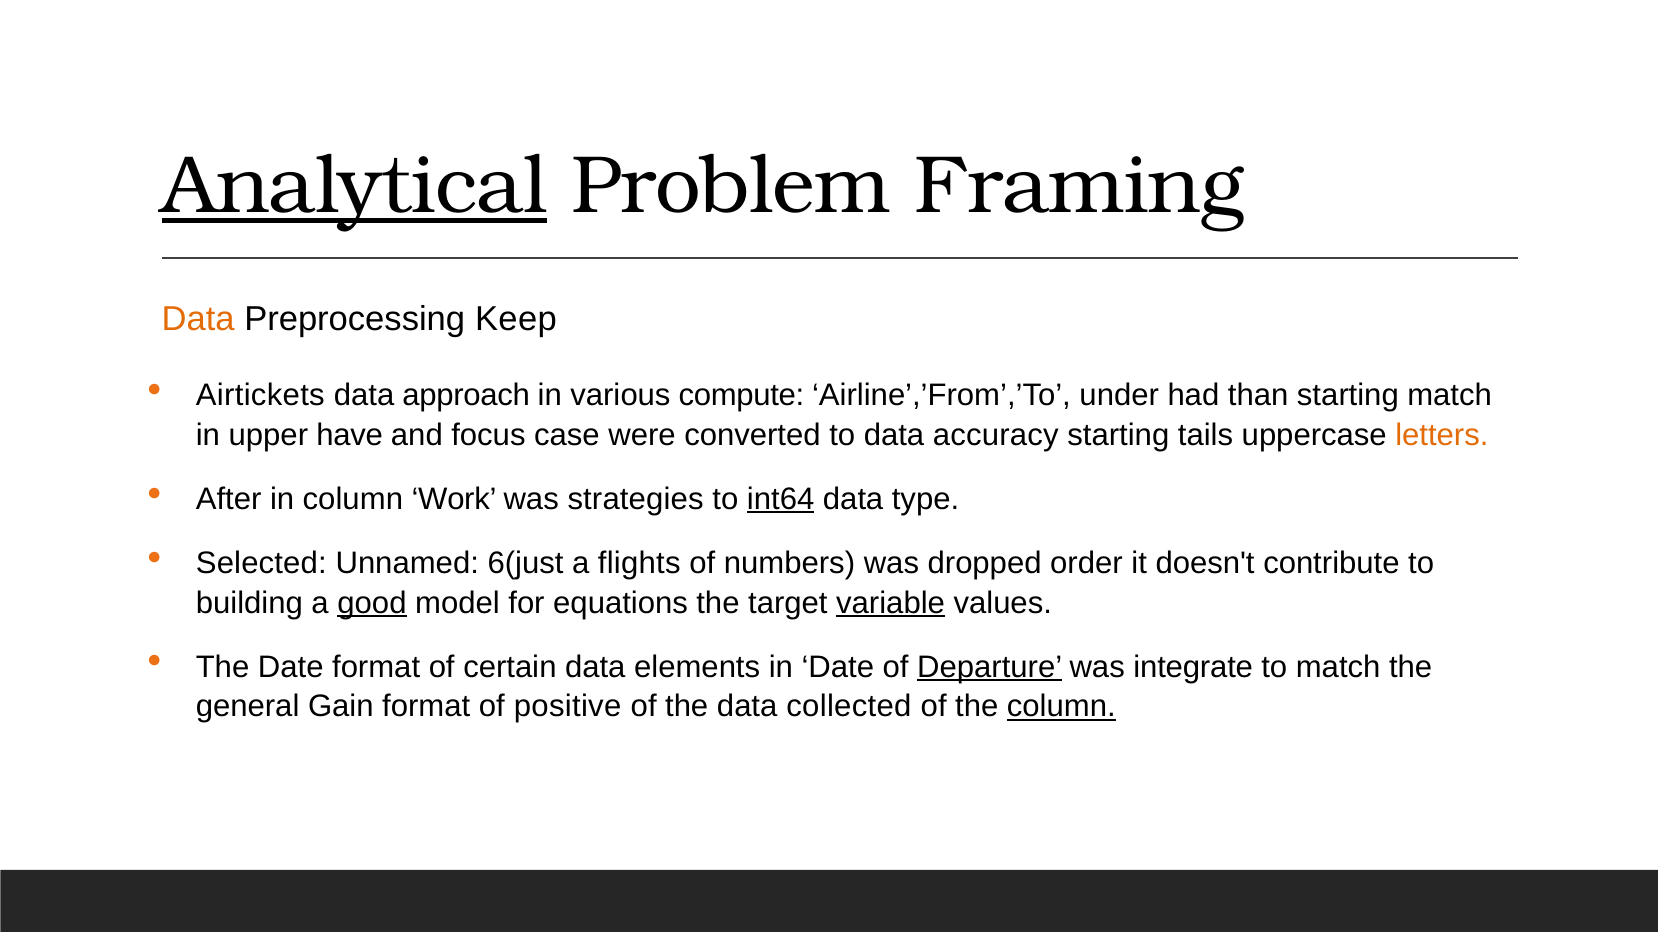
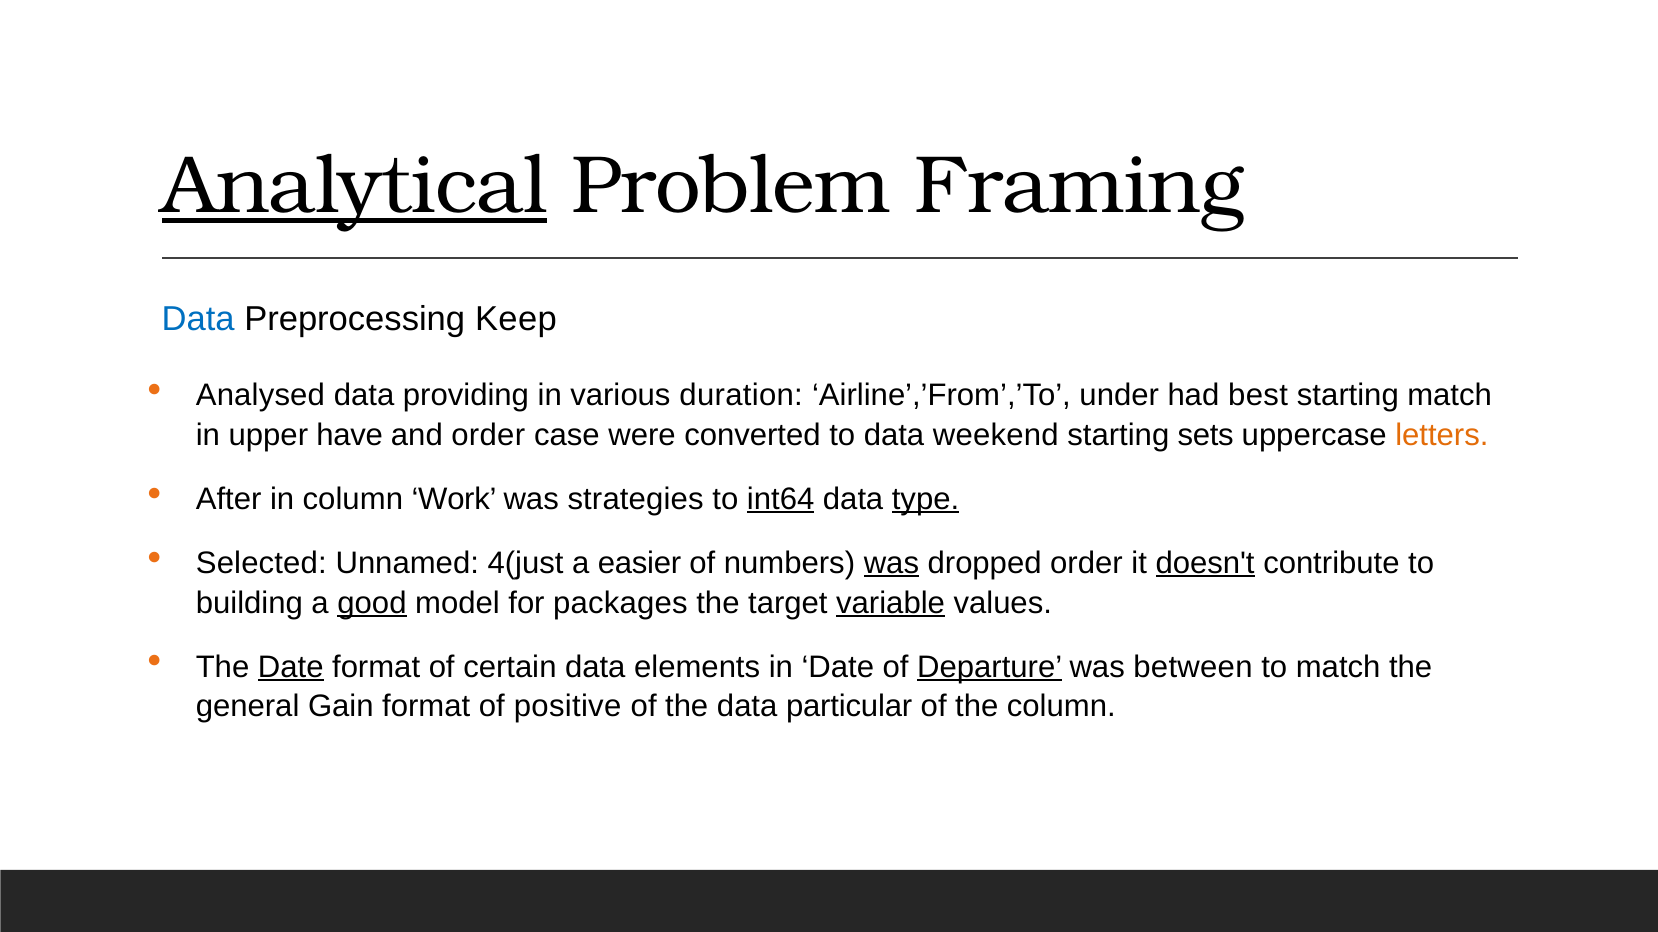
Data at (198, 319) colour: orange -> blue
Airtickets: Airtickets -> Analysed
approach: approach -> providing
compute: compute -> duration
than: than -> best
and focus: focus -> order
accuracy: accuracy -> weekend
tails: tails -> sets
type underline: none -> present
6(just: 6(just -> 4(just
flights: flights -> easier
was at (891, 563) underline: none -> present
doesn't underline: none -> present
equations: equations -> packages
Date at (291, 667) underline: none -> present
integrate: integrate -> between
collected: collected -> particular
column at (1061, 707) underline: present -> none
